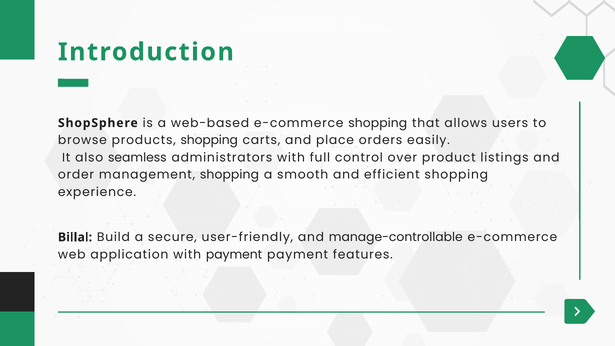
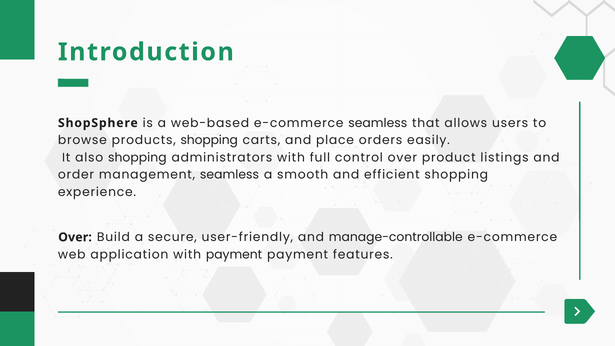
e-commerce shopping: shopping -> seamless
also seamless: seamless -> shopping
management shopping: shopping -> seamless
Billal at (75, 237): Billal -> Over
